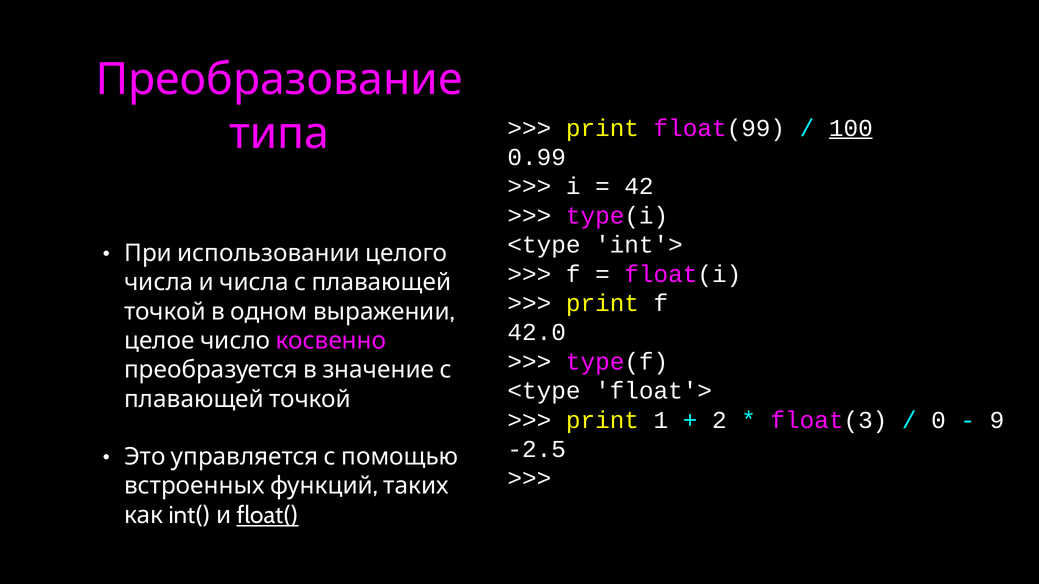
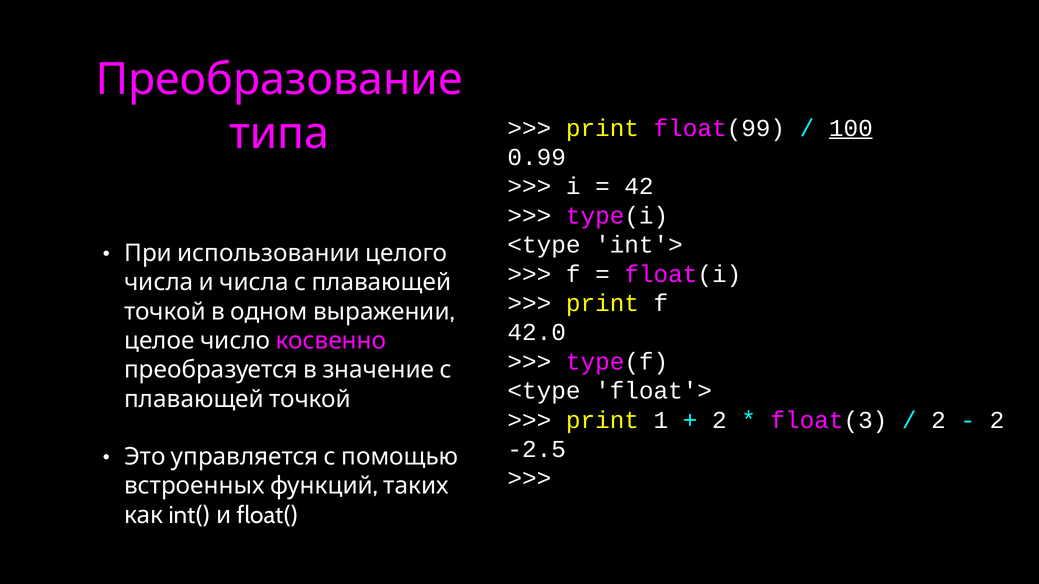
0 at (939, 420): 0 -> 2
9 at (997, 420): 9 -> 2
float( underline: present -> none
